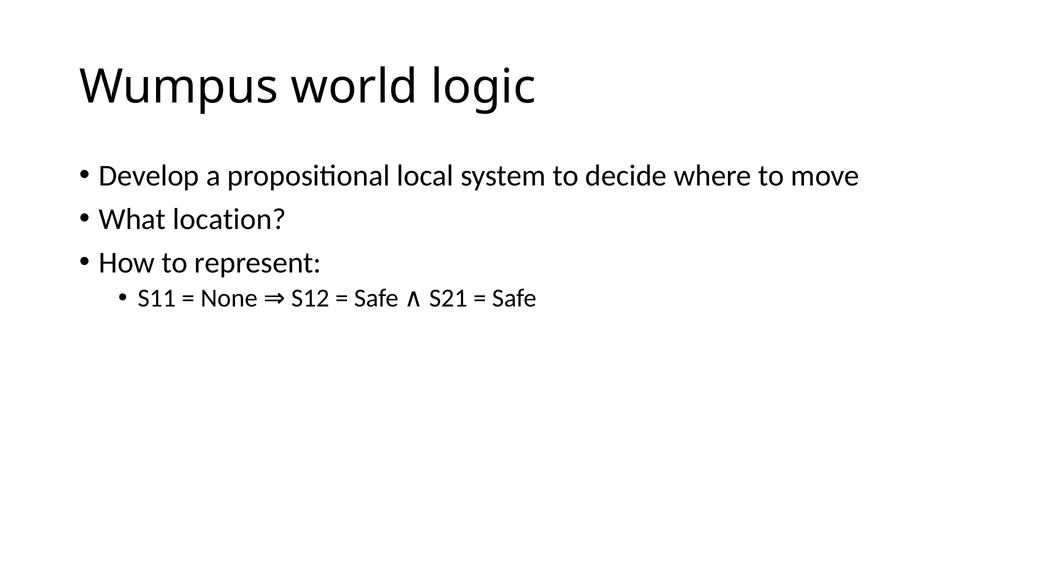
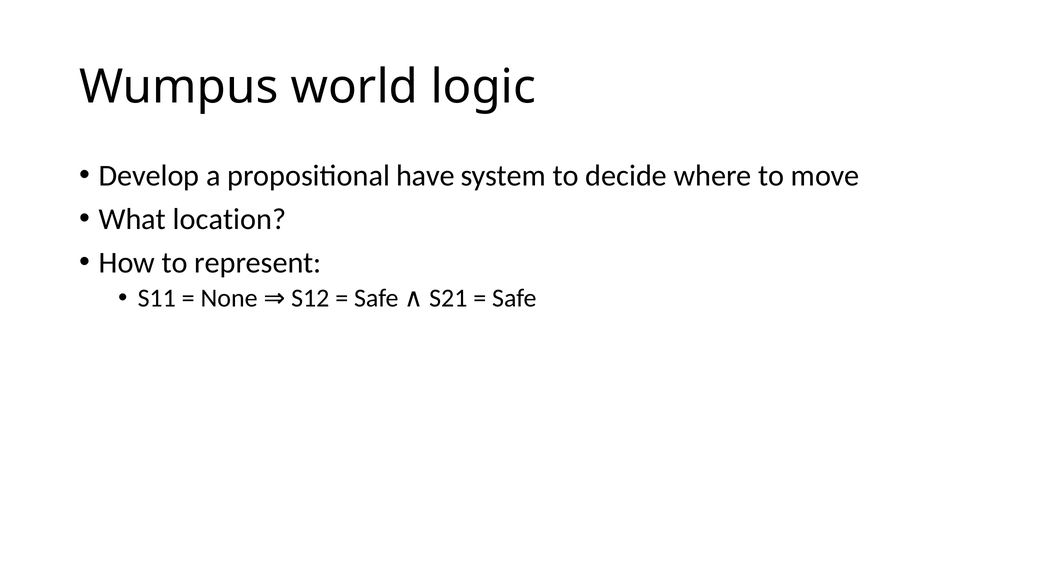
local: local -> have
